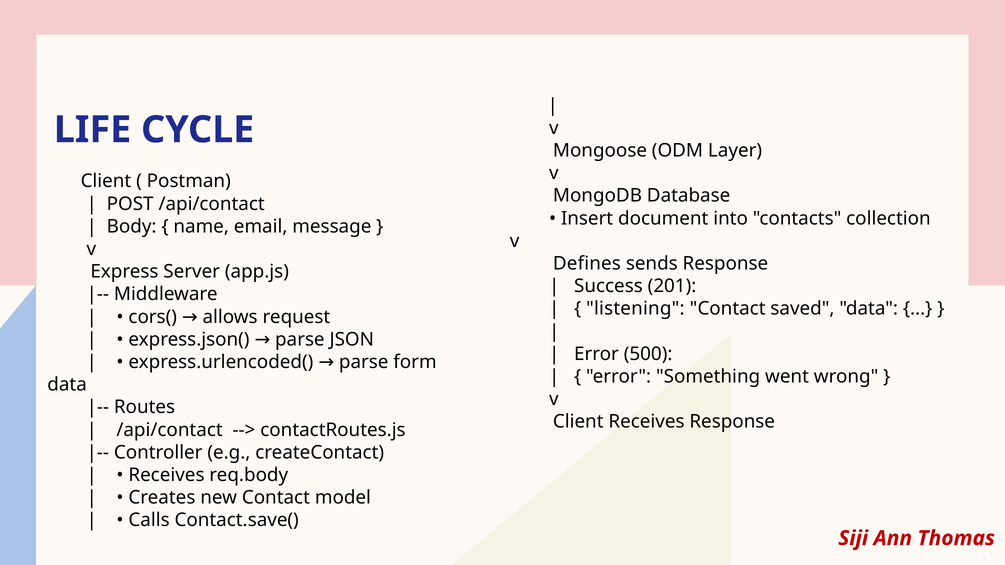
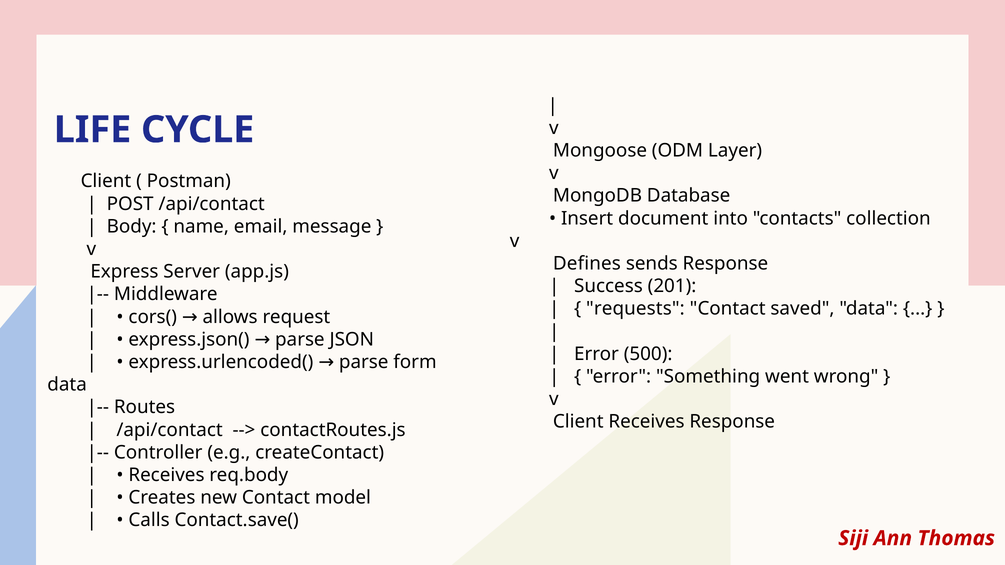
listening: listening -> requests
